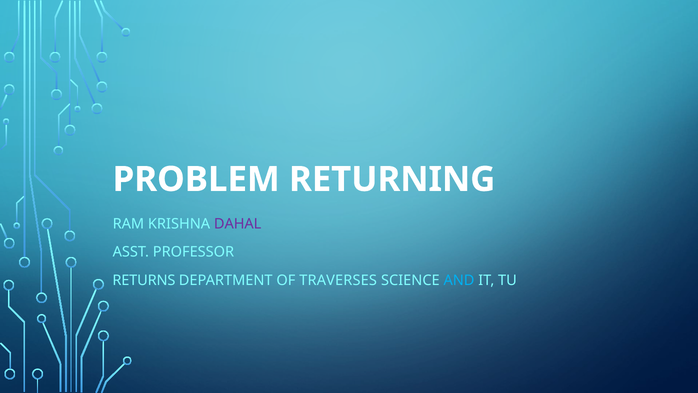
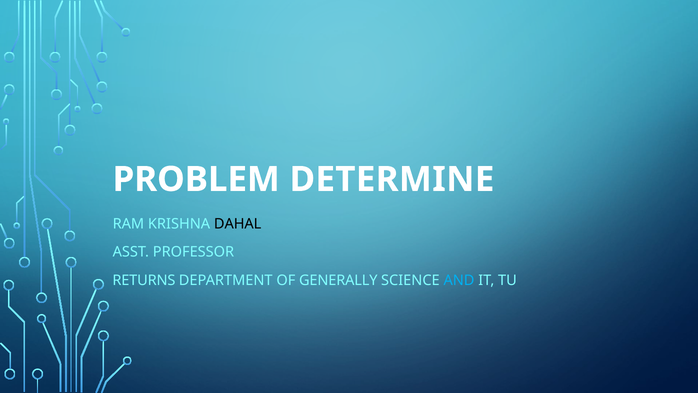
RETURNING: RETURNING -> DETERMINE
DAHAL colour: purple -> black
TRAVERSES: TRAVERSES -> GENERALLY
